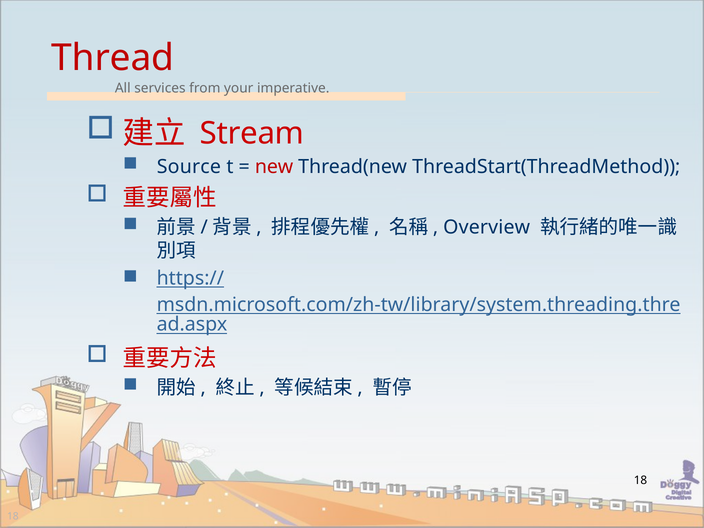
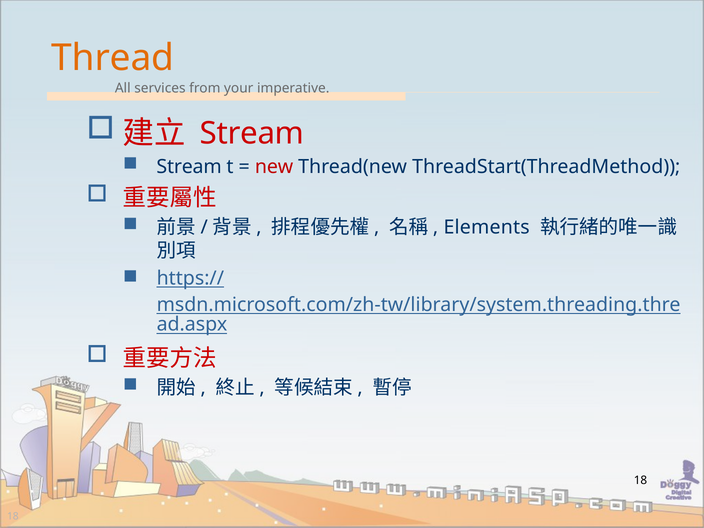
Thread colour: red -> orange
Source at (189, 167): Source -> Stream
Overview: Overview -> Elements
